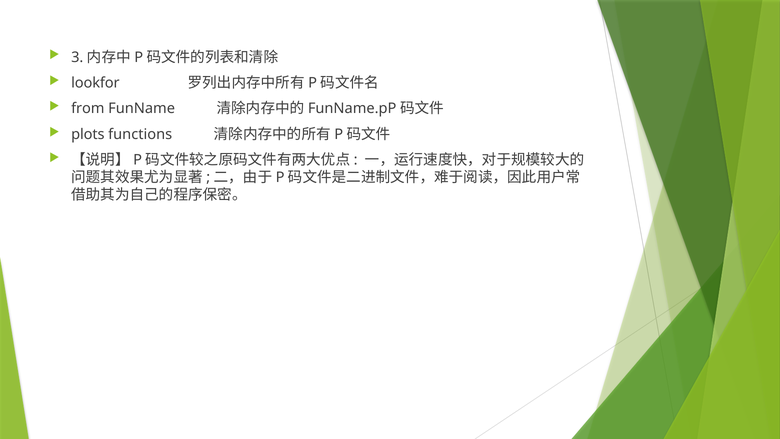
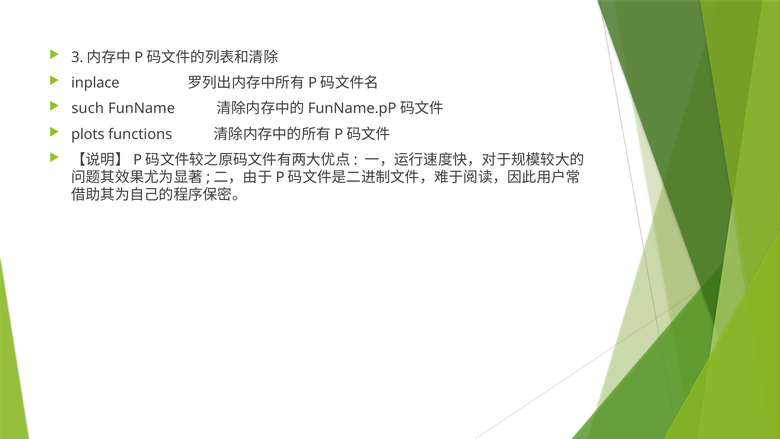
lookfor: lookfor -> inplace
from: from -> such
